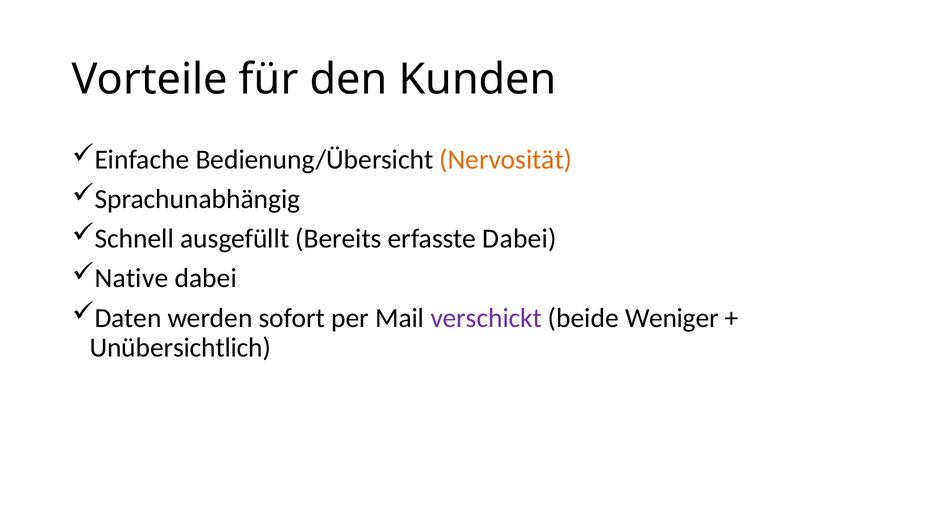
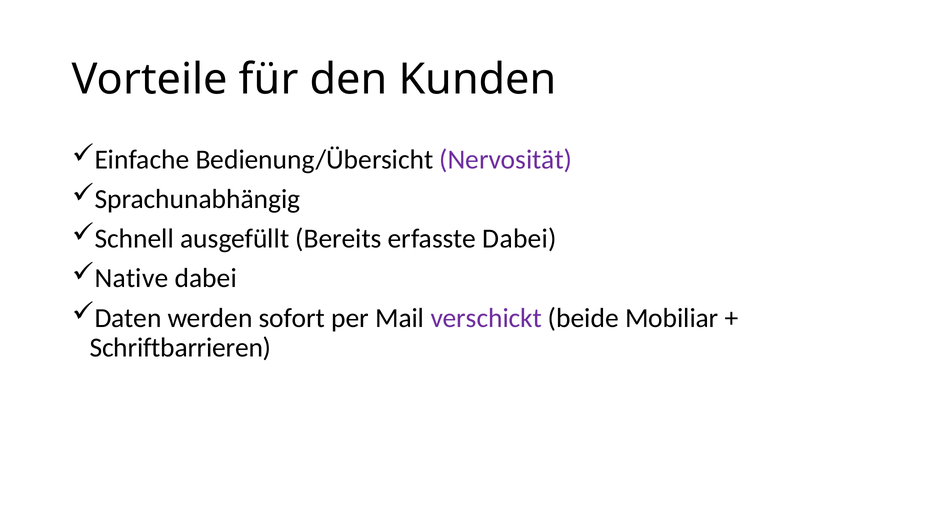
Nervosität colour: orange -> purple
Weniger: Weniger -> Mobiliar
Unübersichtlich: Unübersichtlich -> Schriftbarrieren
